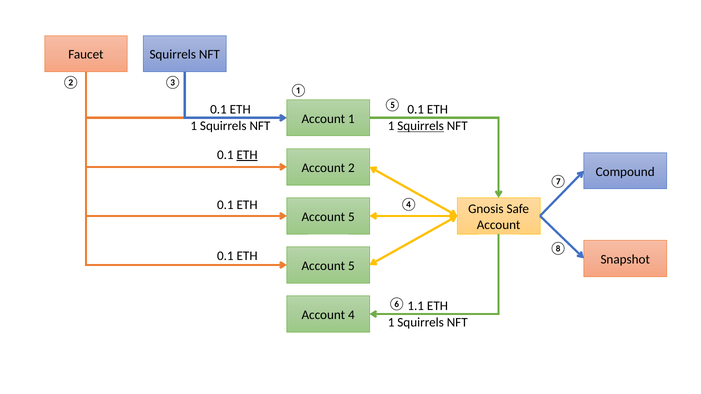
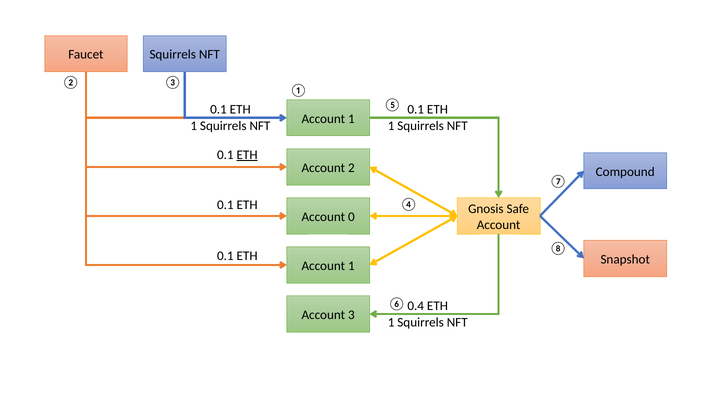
Squirrels at (421, 126) underline: present -> none
5 at (351, 217): 5 -> 0
5 at (351, 266): 5 -> 1
1.1: 1.1 -> 0.4
4: 4 -> 3
